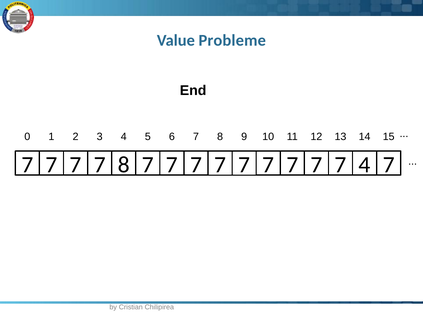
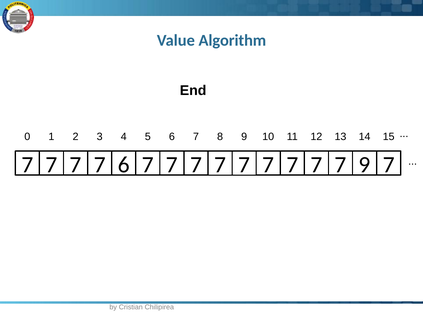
Probleme: Probleme -> Algorithm
7 7 8: 8 -> 6
7 4: 4 -> 9
